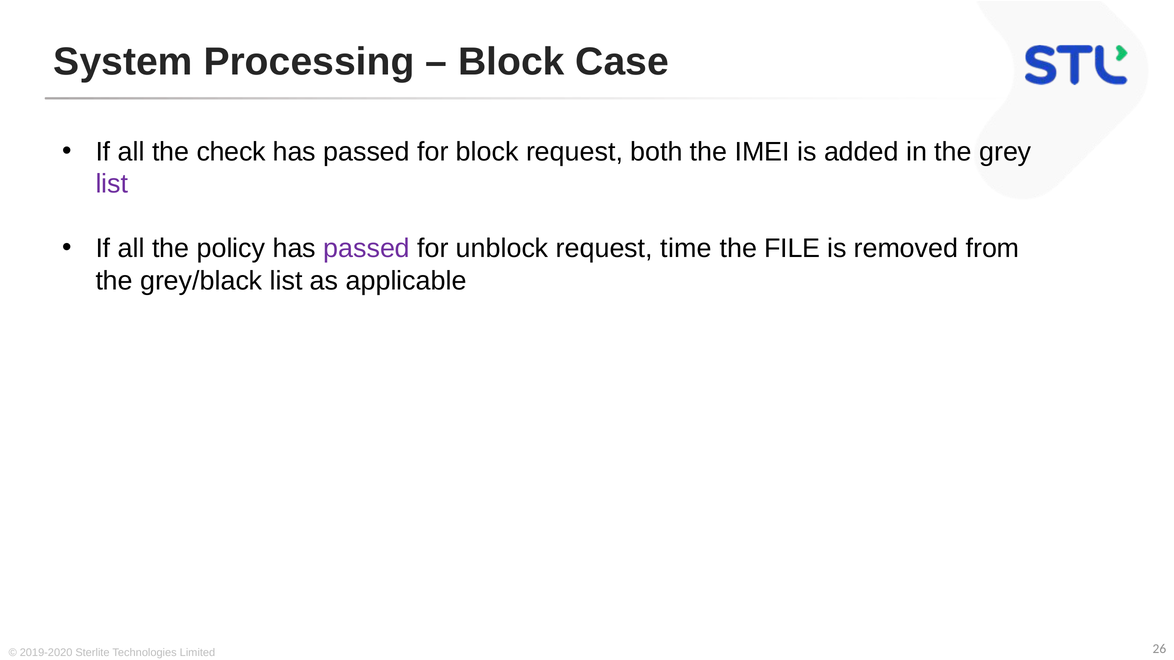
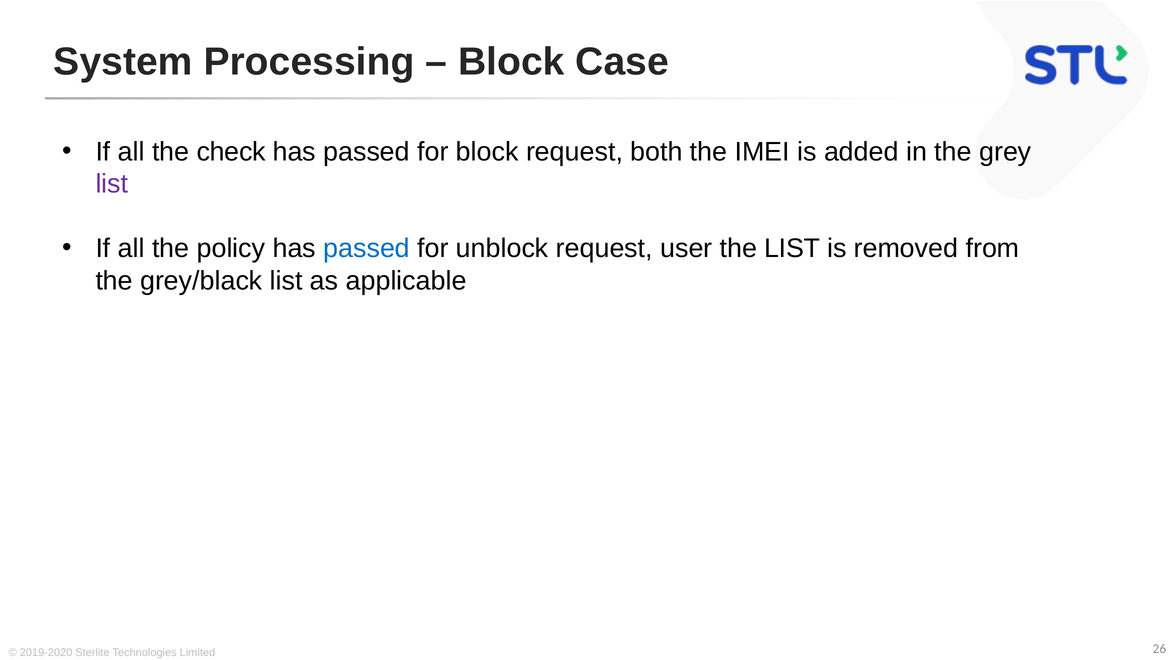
passed at (367, 249) colour: purple -> blue
time: time -> user
the FILE: FILE -> LIST
